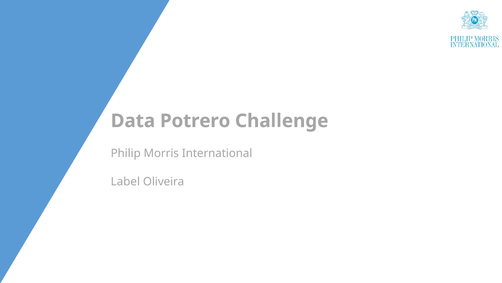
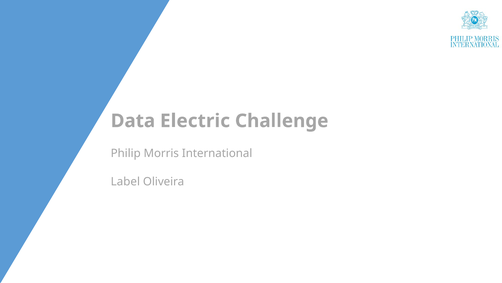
Potrero: Potrero -> Electric
